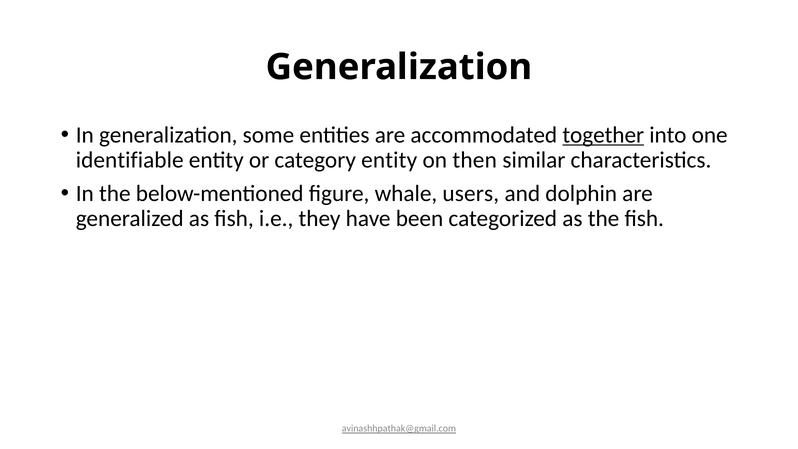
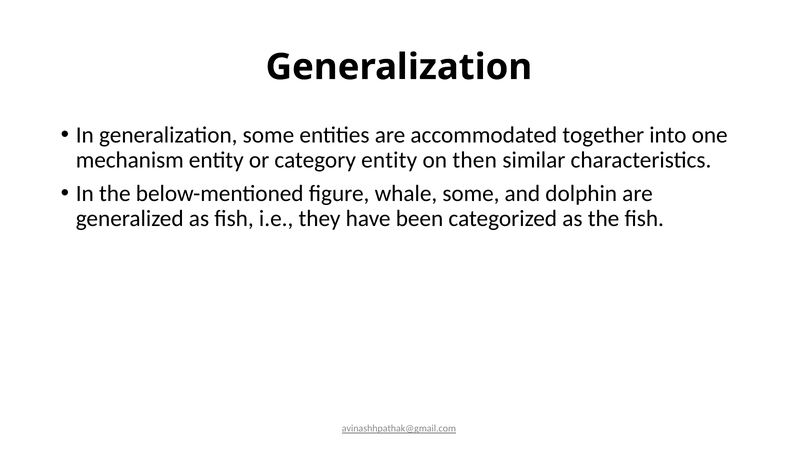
together underline: present -> none
identifiable: identifiable -> mechanism
whale users: users -> some
